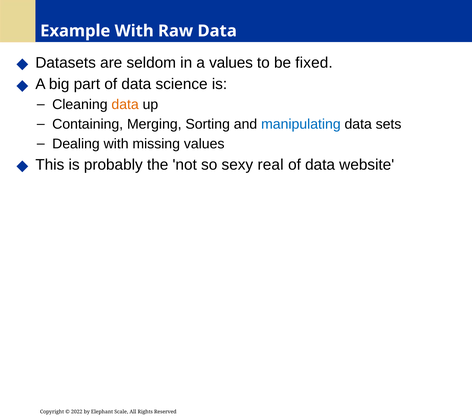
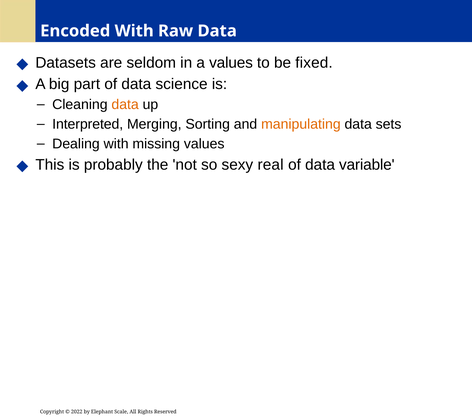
Example: Example -> Encoded
Containing: Containing -> Interpreted
manipulating colour: blue -> orange
website: website -> variable
